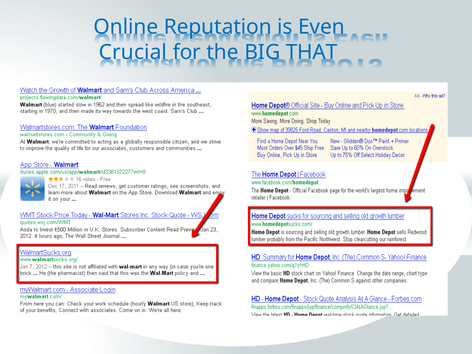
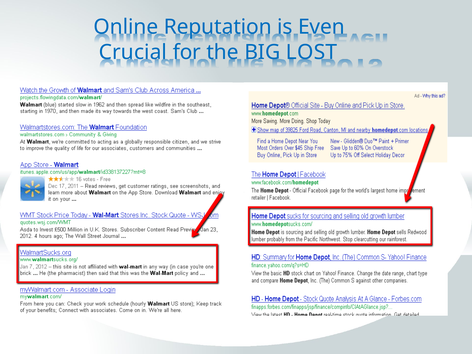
THAT: THAT -> LOST
